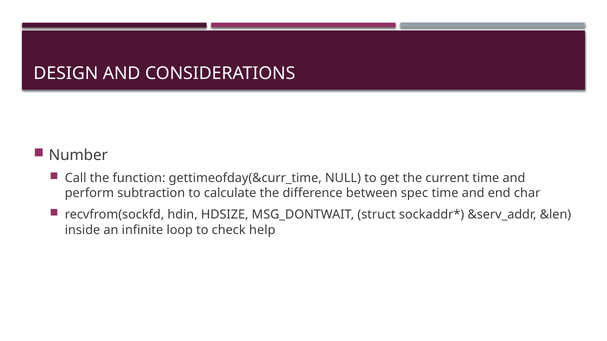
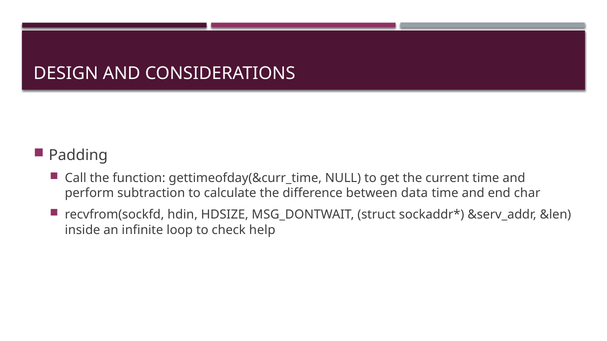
Number: Number -> Padding
spec: spec -> data
